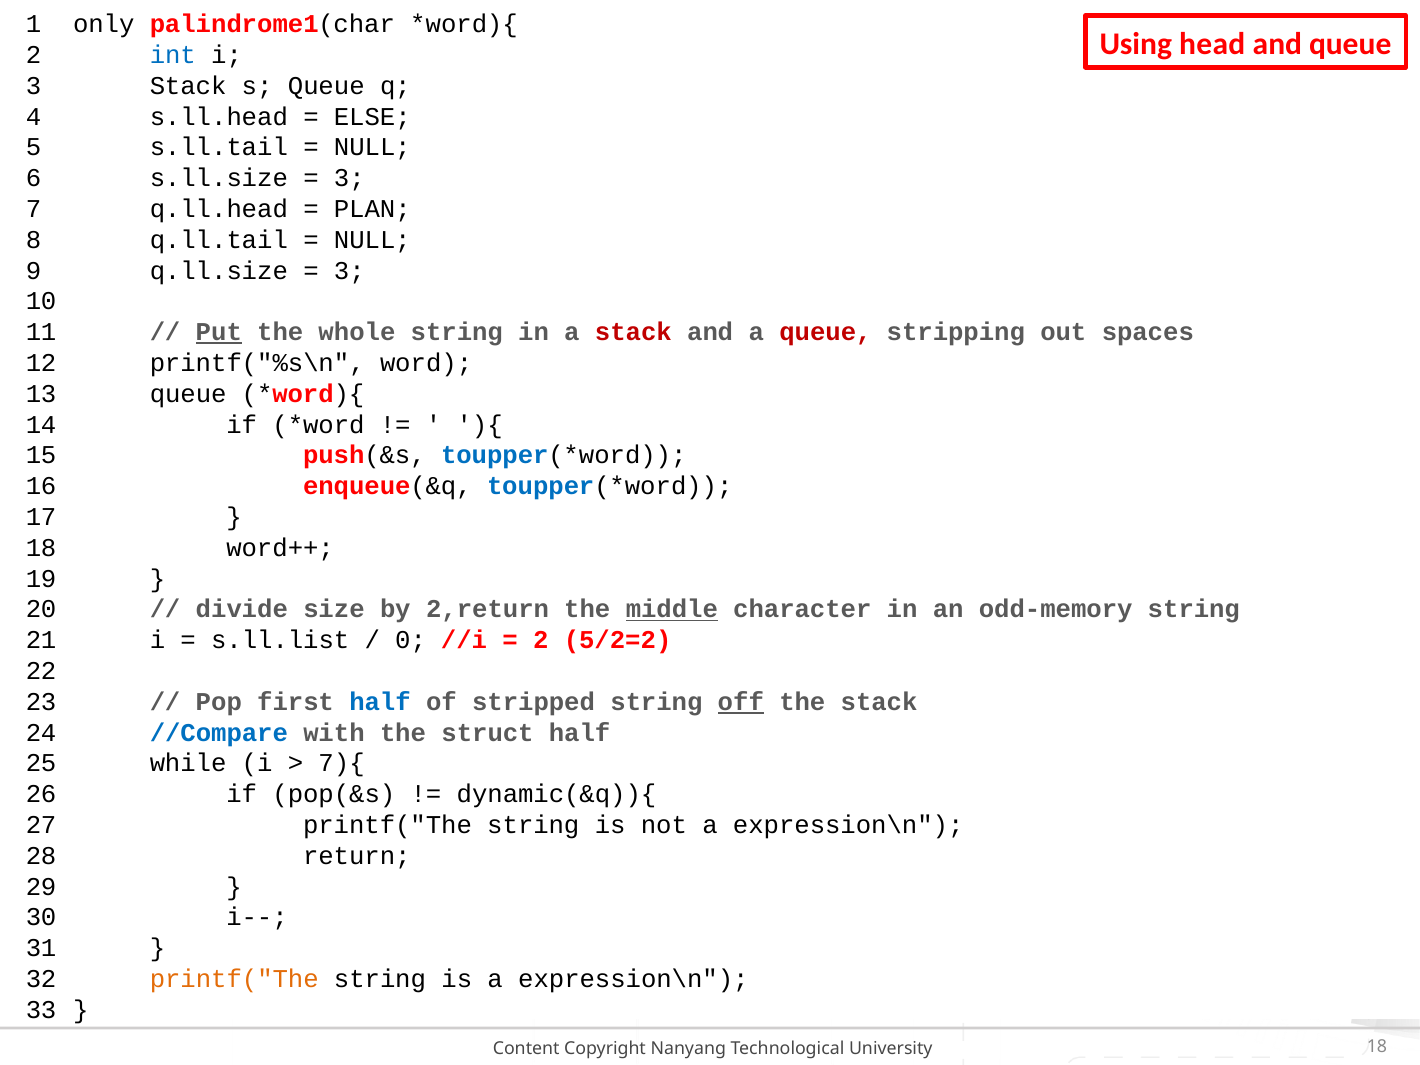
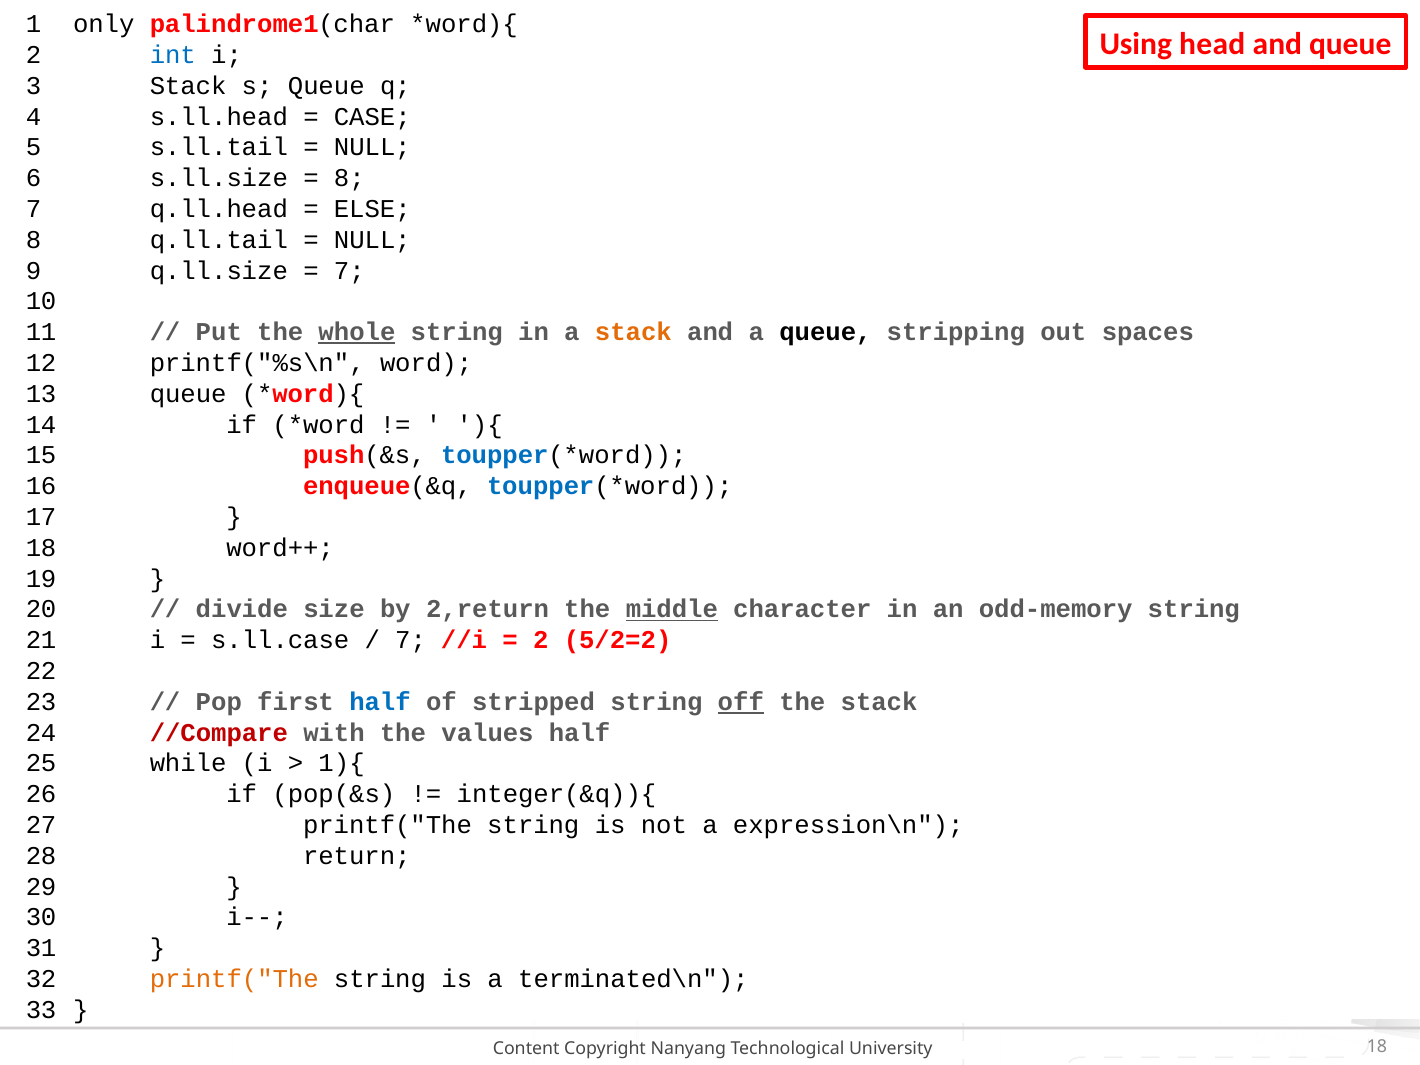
ELSE: ELSE -> CASE
3 at (349, 178): 3 -> 8
PLAN: PLAN -> ELSE
3 at (349, 271): 3 -> 7
Put underline: present -> none
whole underline: none -> present
stack at (633, 332) colour: red -> orange
queue at (825, 332) colour: red -> black
s.ll.list: s.ll.list -> s.ll.case
0 at (411, 640): 0 -> 7
//Compare colour: blue -> red
struct: struct -> values
7){: 7){ -> 1){
dynamic(&q)){: dynamic(&q)){ -> integer(&q)){
is a expression\n: expression\n -> terminated\n
